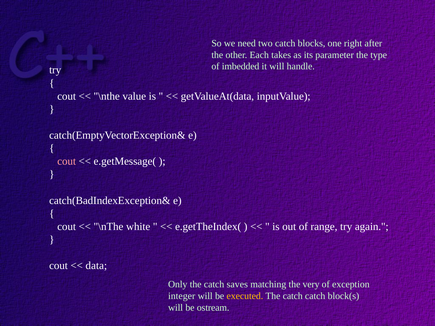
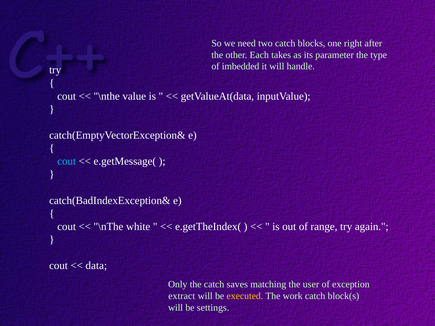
cout at (67, 161) colour: pink -> light blue
very: very -> user
integer: integer -> extract
catch at (293, 296): catch -> work
ostream: ostream -> settings
